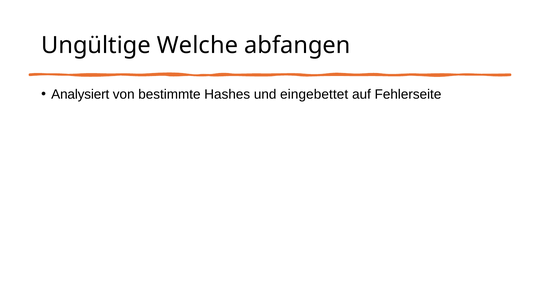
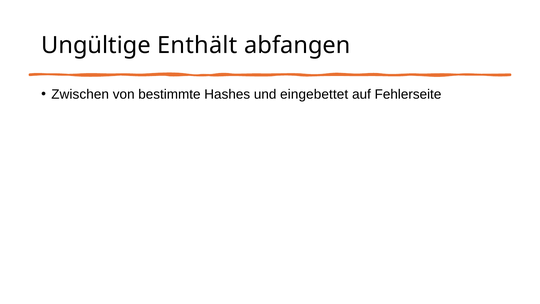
Welche: Welche -> Enthält
Analysiert: Analysiert -> Zwischen
